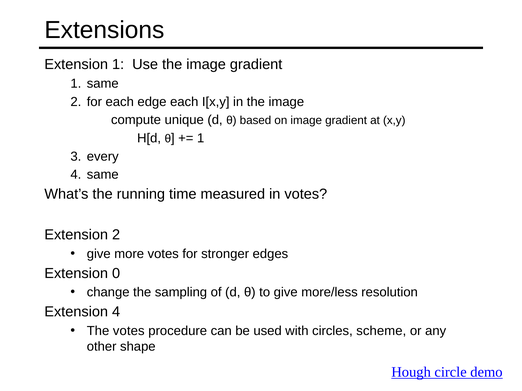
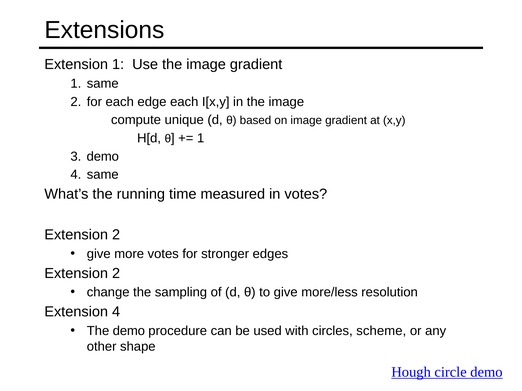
3 every: every -> demo
0 at (116, 274): 0 -> 2
The votes: votes -> demo
